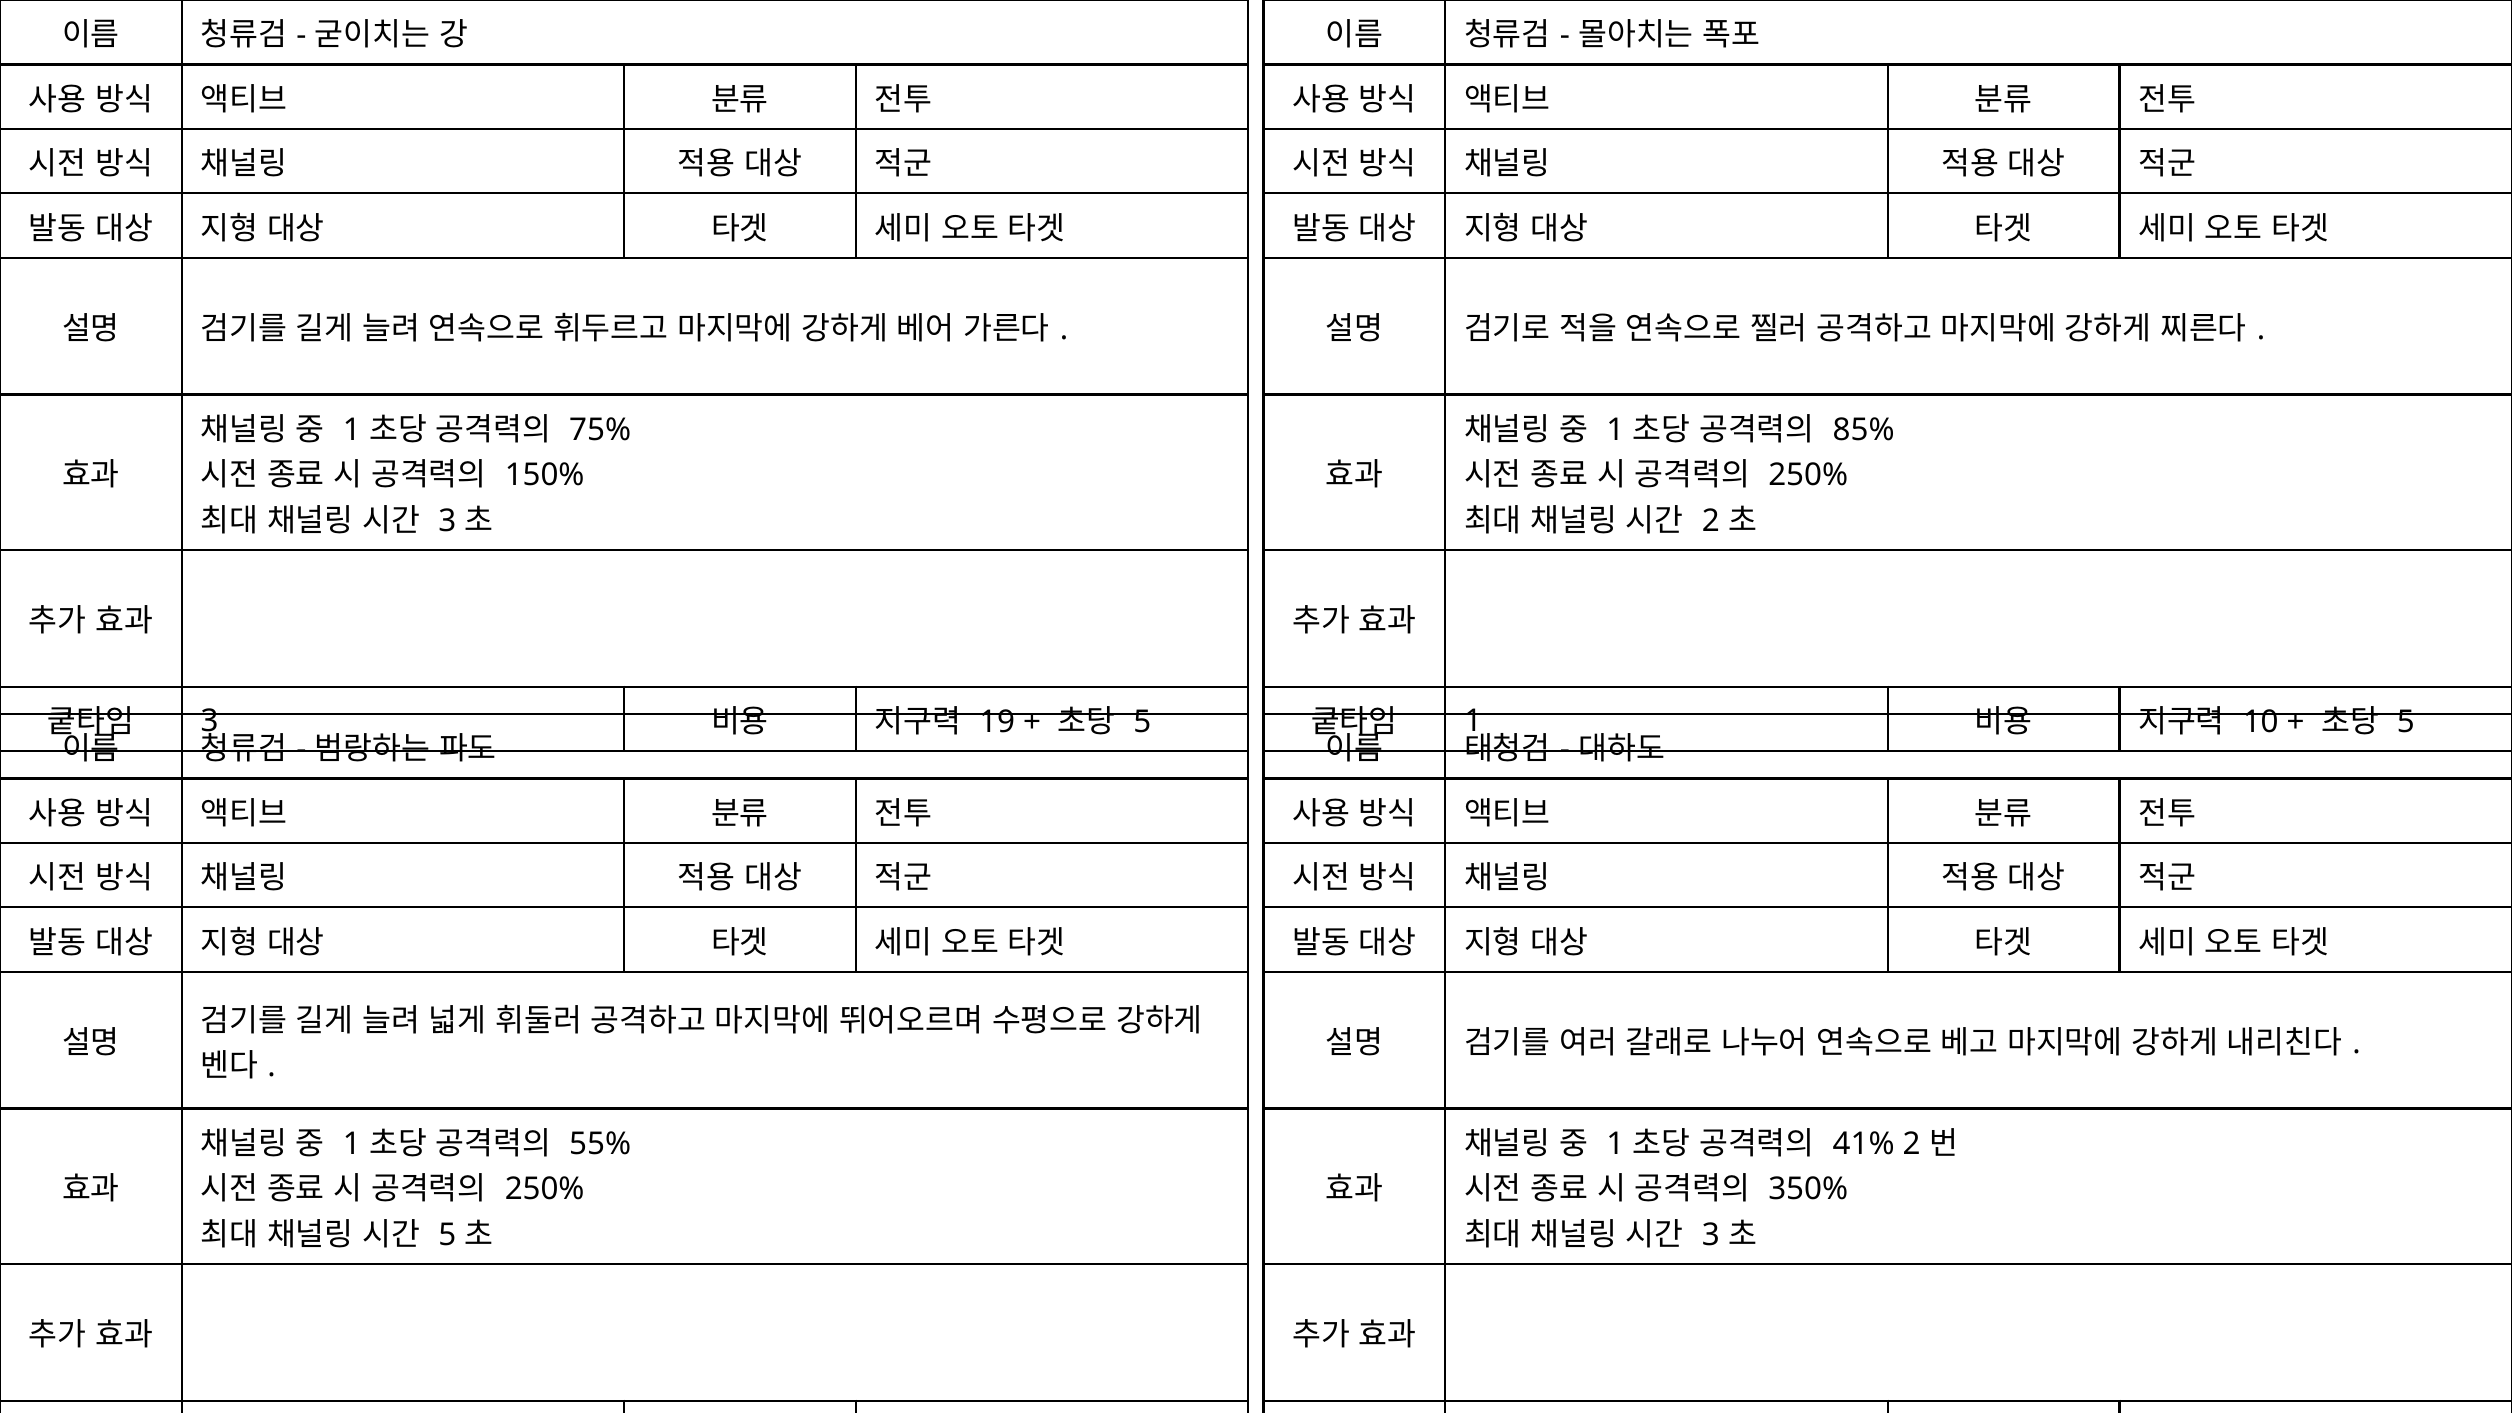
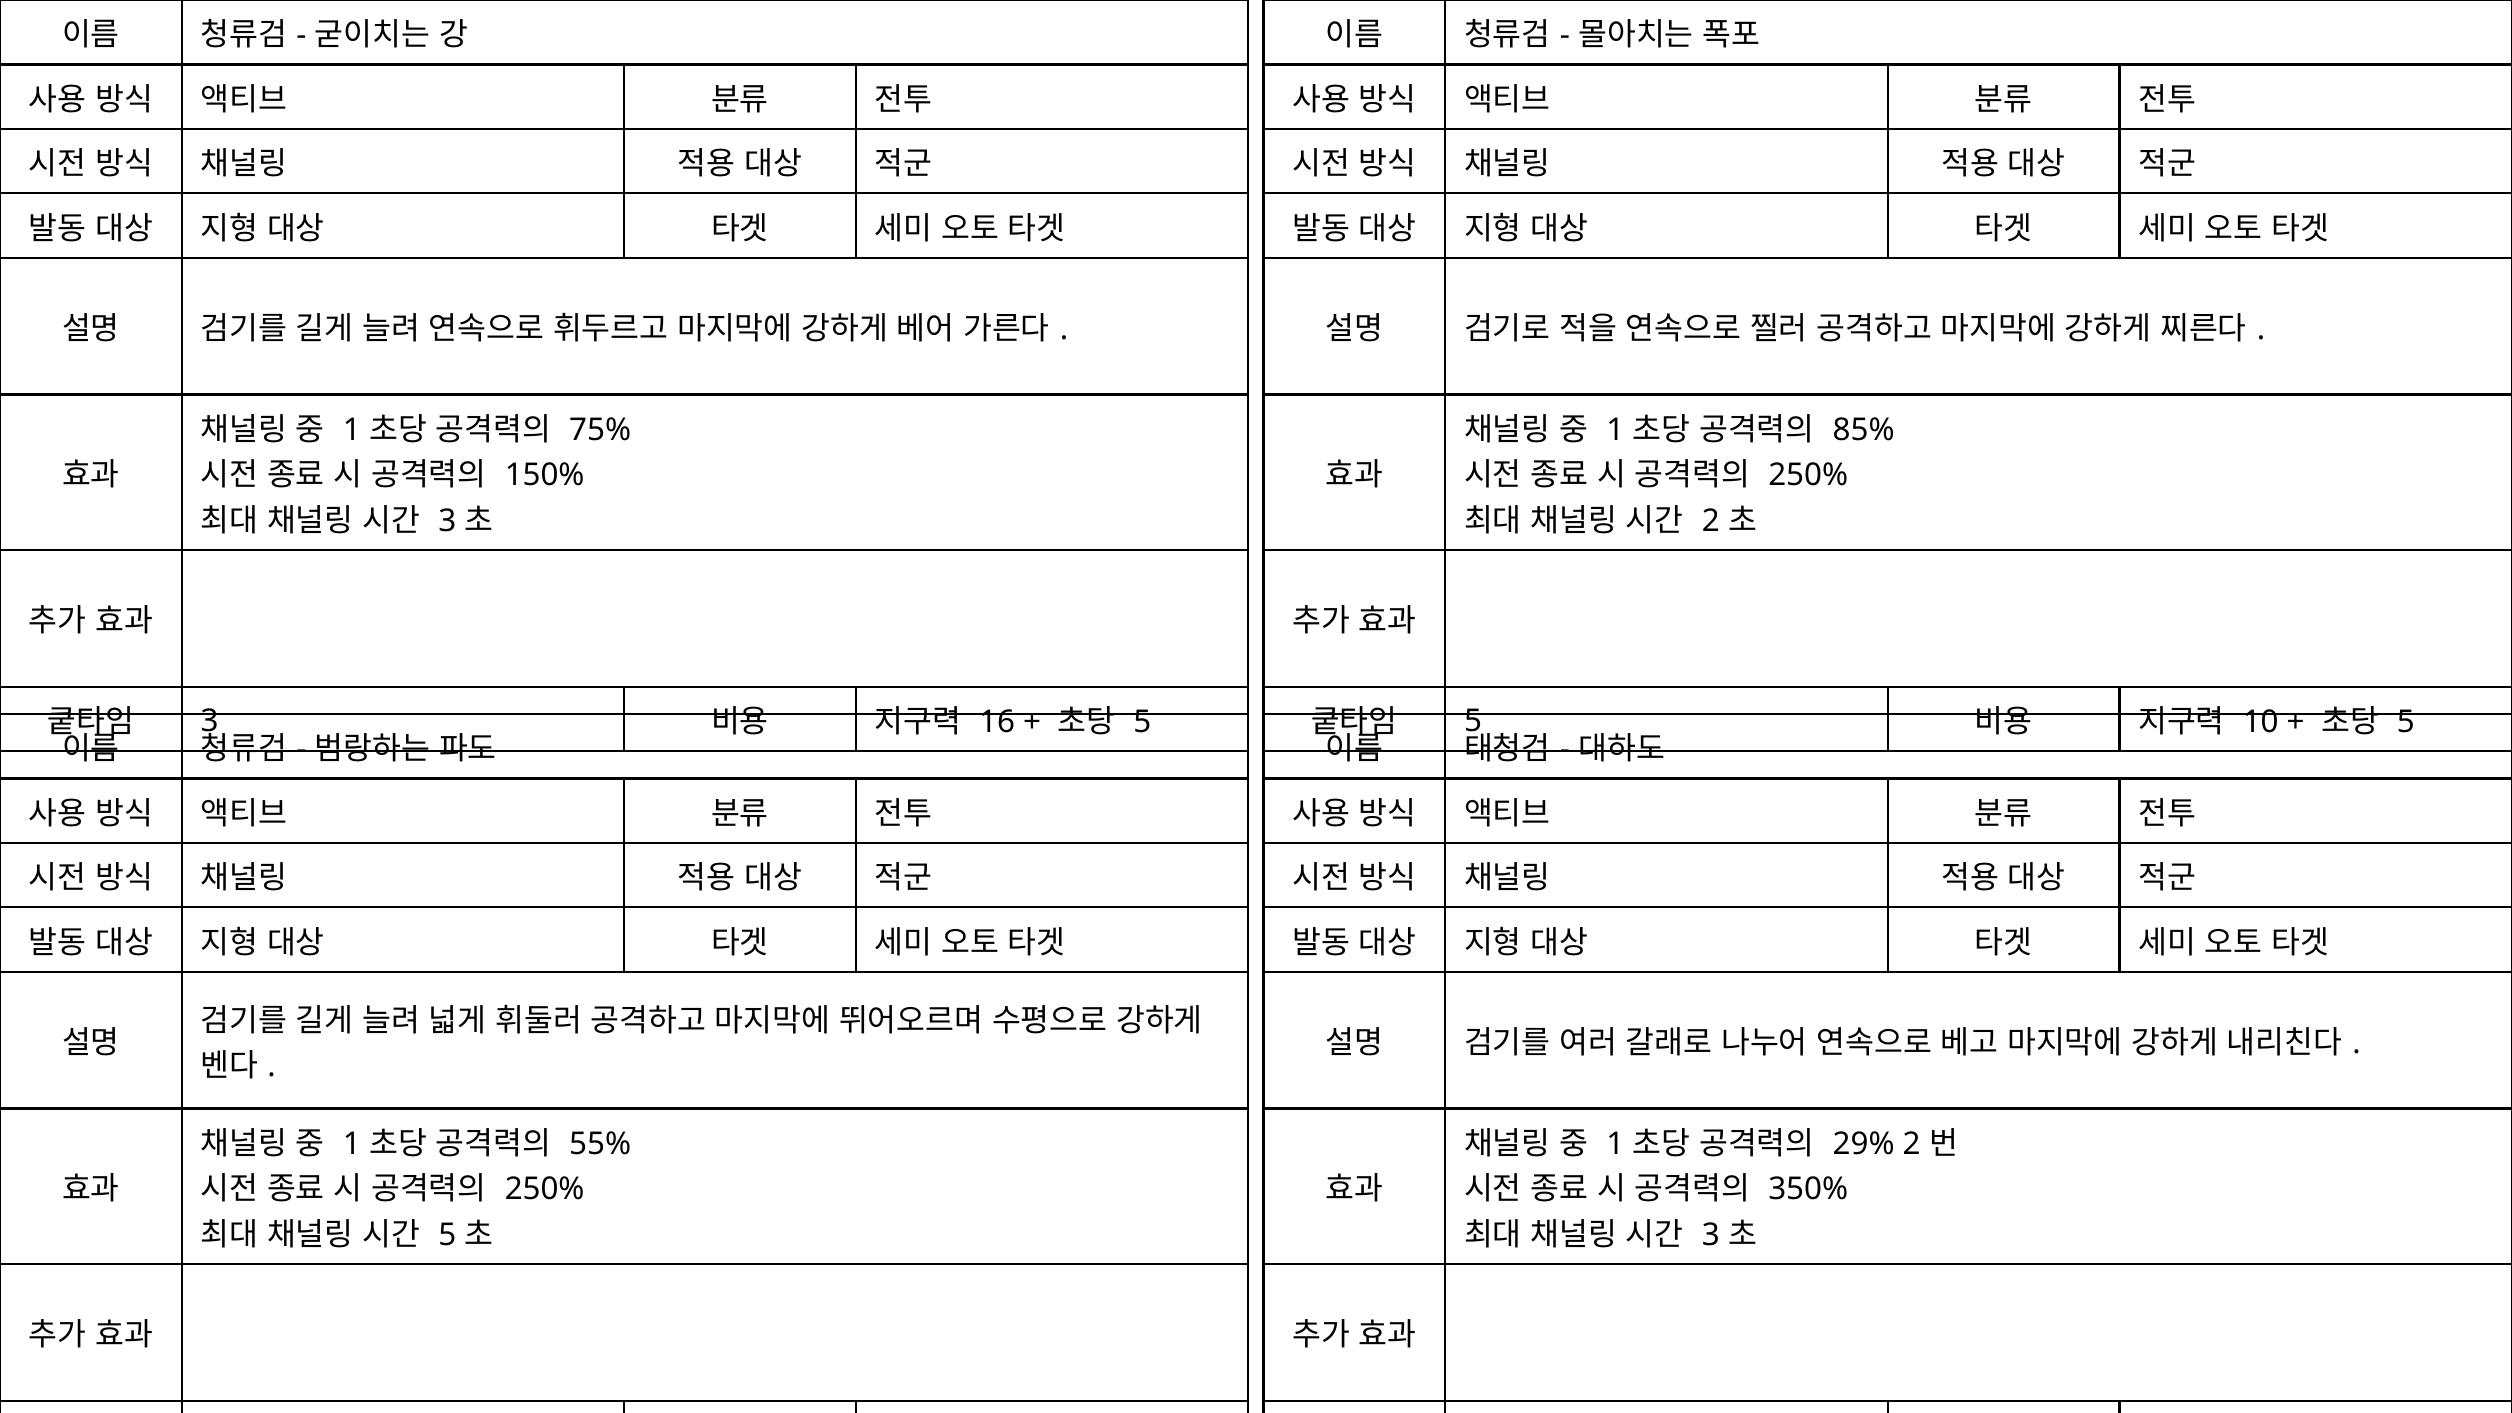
19: 19 -> 16
1 at (1473, 721): 1 -> 5
41%: 41% -> 29%
